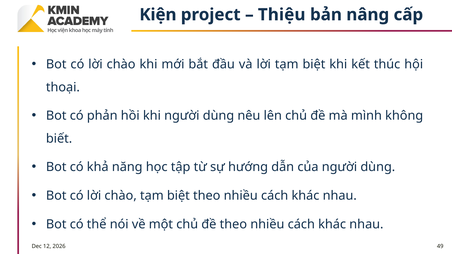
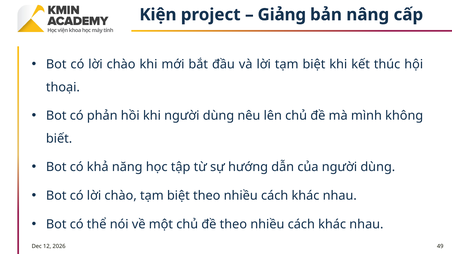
Thiệu: Thiệu -> Giảng
